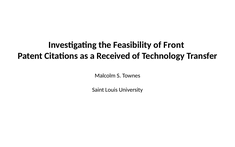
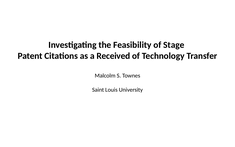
Front: Front -> Stage
